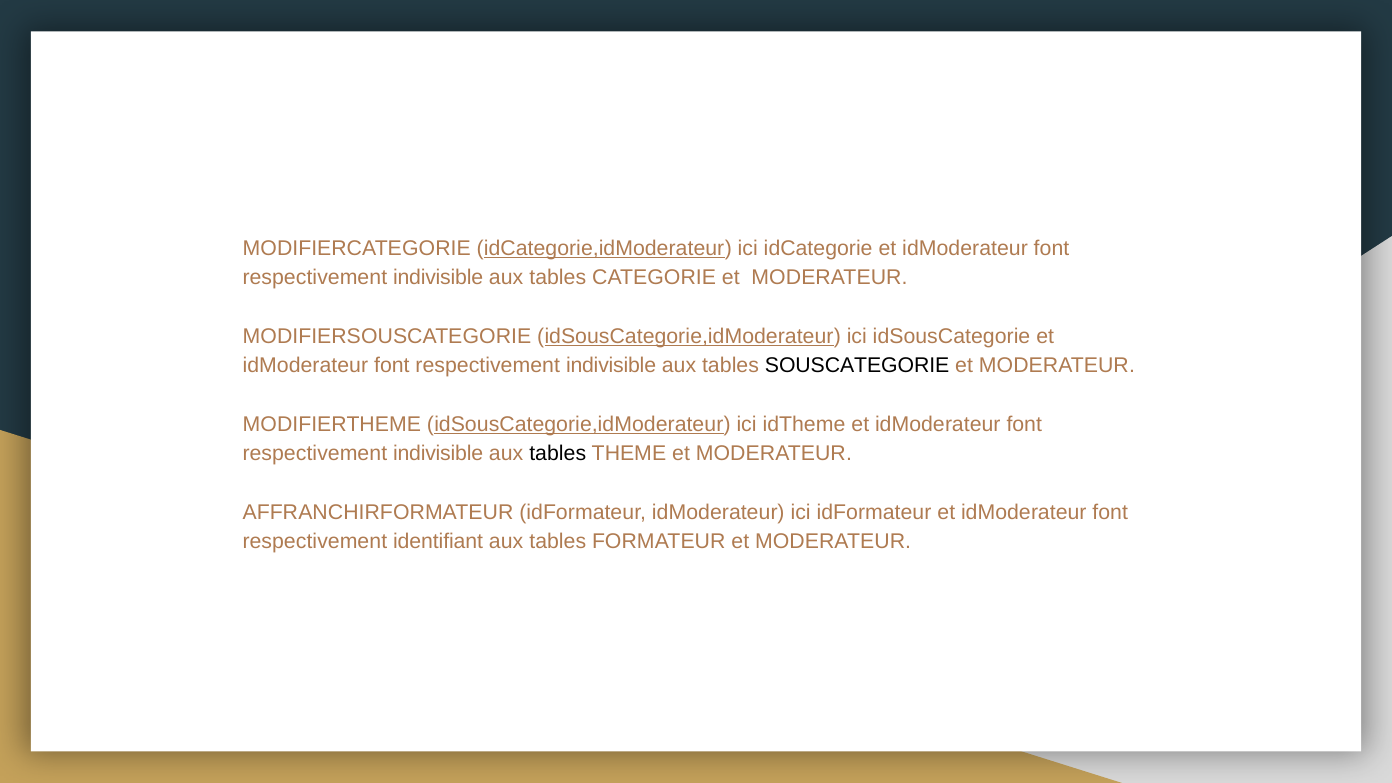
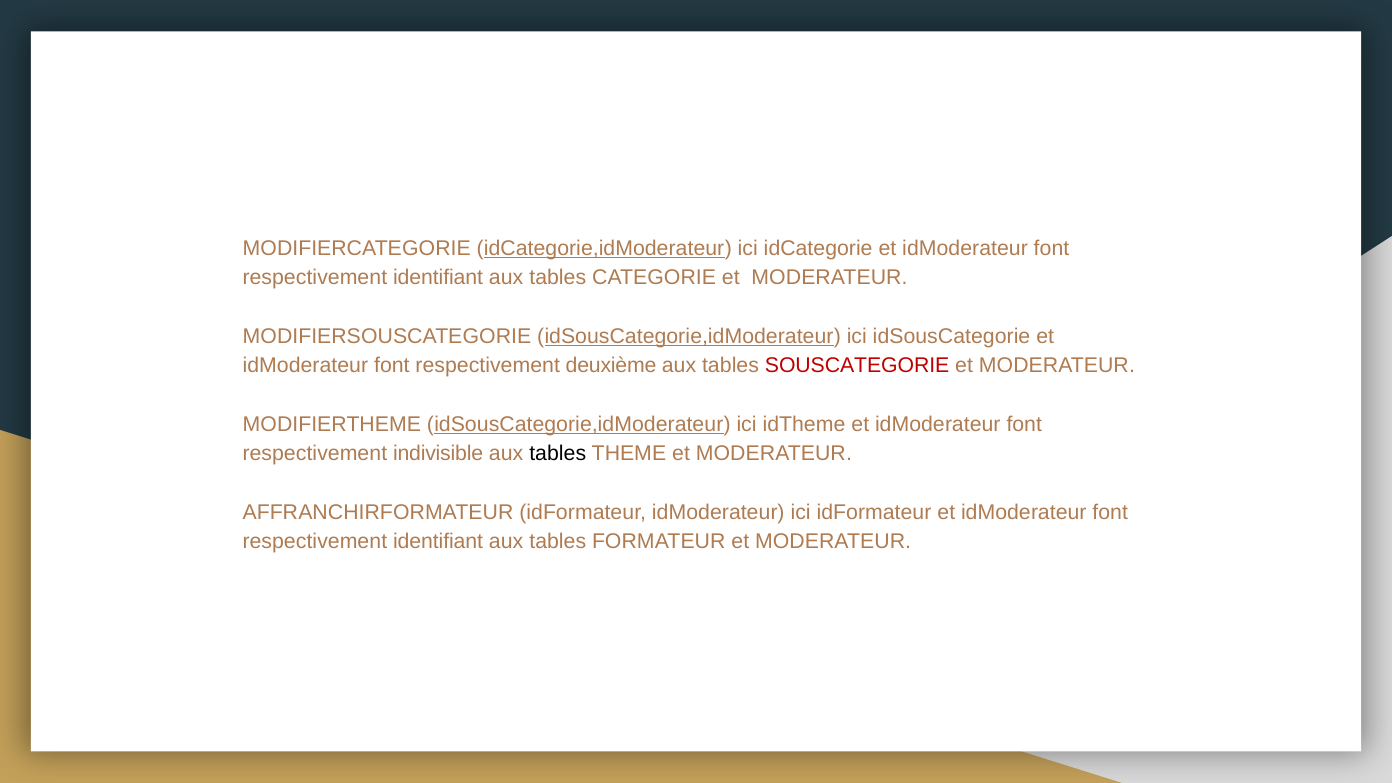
indivisible at (438, 278): indivisible -> identifiant
indivisible at (611, 366): indivisible -> deuxième
SOUSCATEGORIE colour: black -> red
